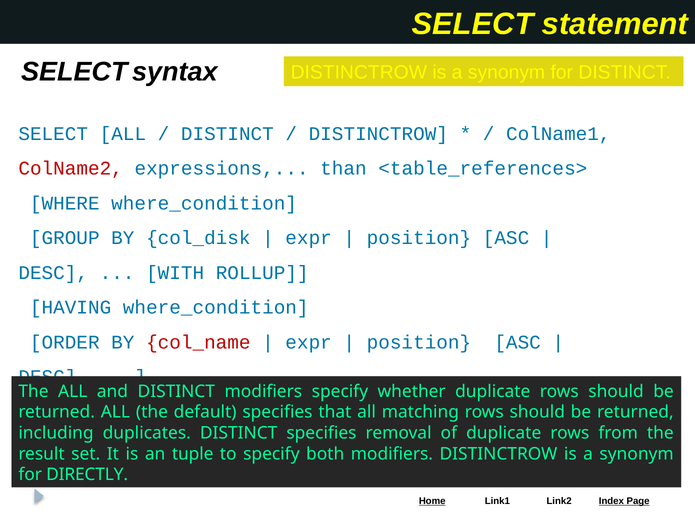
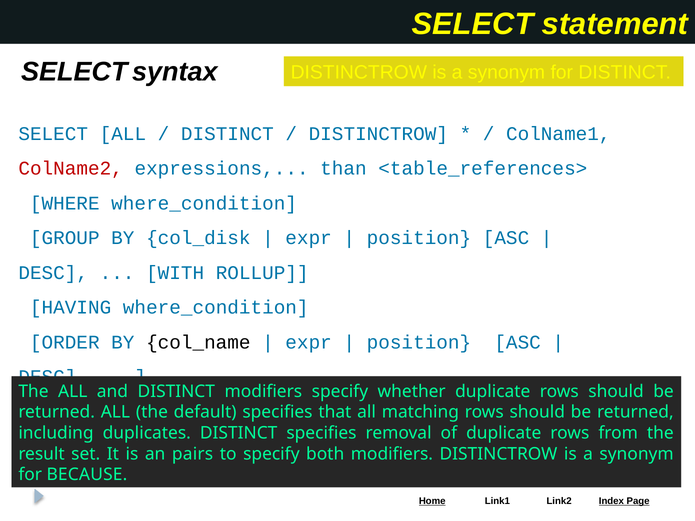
col_name colour: red -> black
tuple: tuple -> pairs
DIRECTLY: DIRECTLY -> BECAUSE
